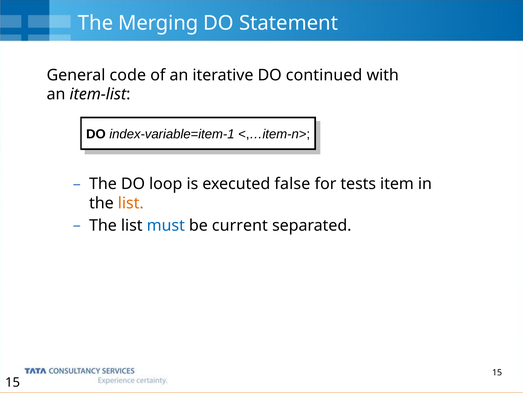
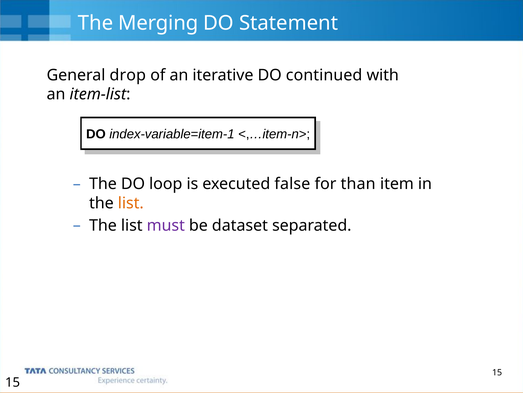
code: code -> drop
tests: tests -> than
must colour: blue -> purple
current: current -> dataset
